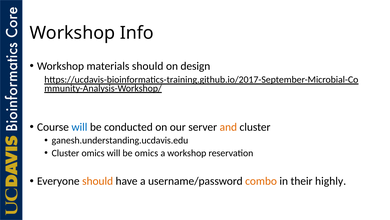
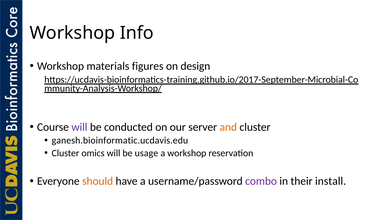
materials should: should -> figures
will at (79, 127) colour: blue -> purple
ganesh.understanding.ucdavis.edu: ganesh.understanding.ucdavis.edu -> ganesh.bioinformatic.ucdavis.edu
be omics: omics -> usage
combo colour: orange -> purple
highly: highly -> install
